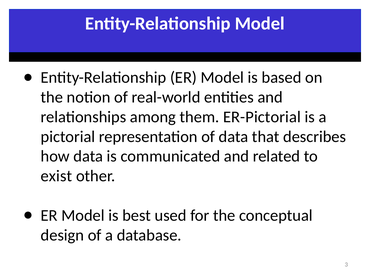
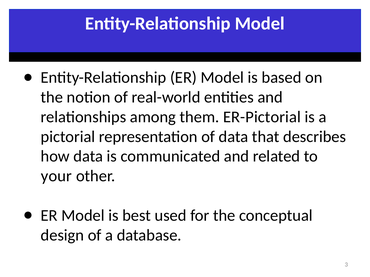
exist: exist -> your
